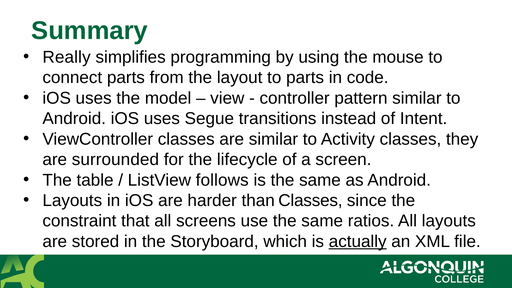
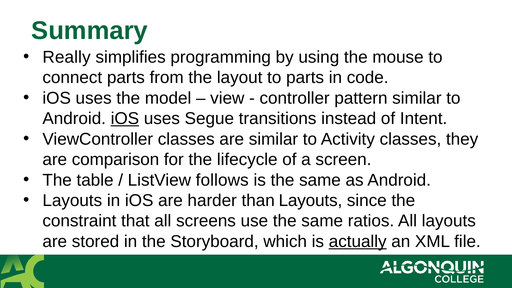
iOS at (125, 119) underline: none -> present
surrounded: surrounded -> comparison
than Classes: Classes -> Layouts
